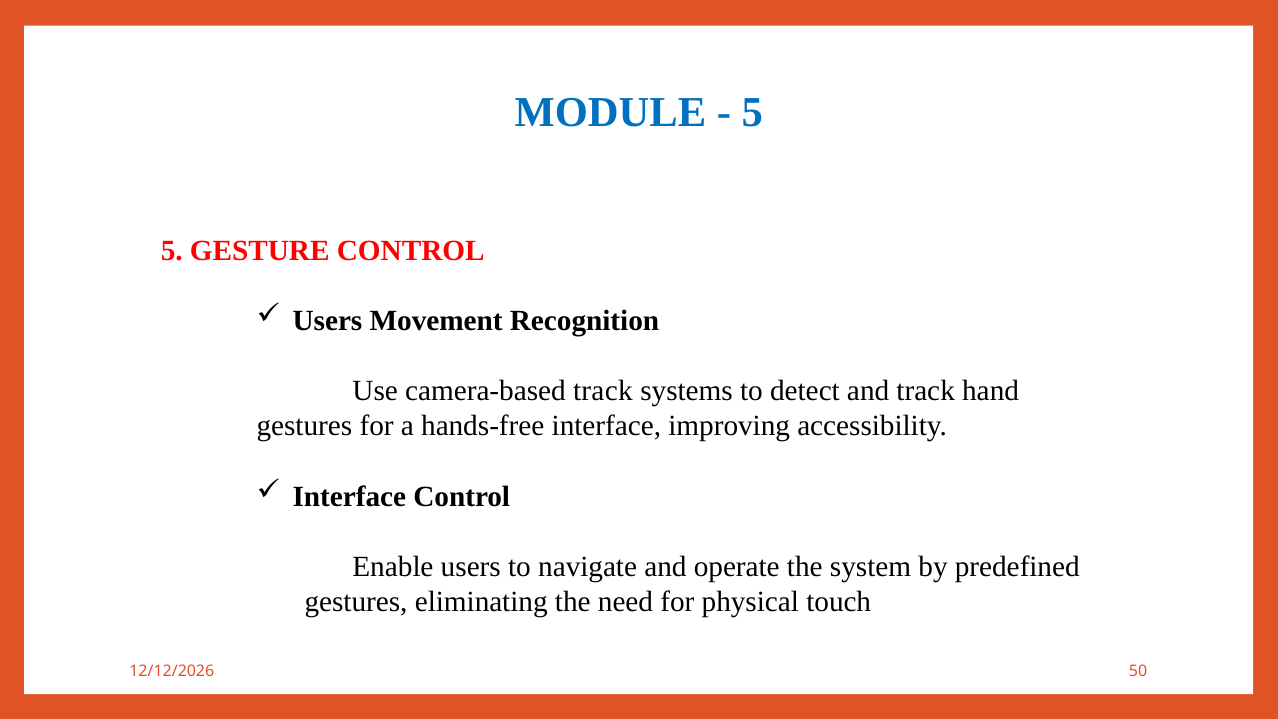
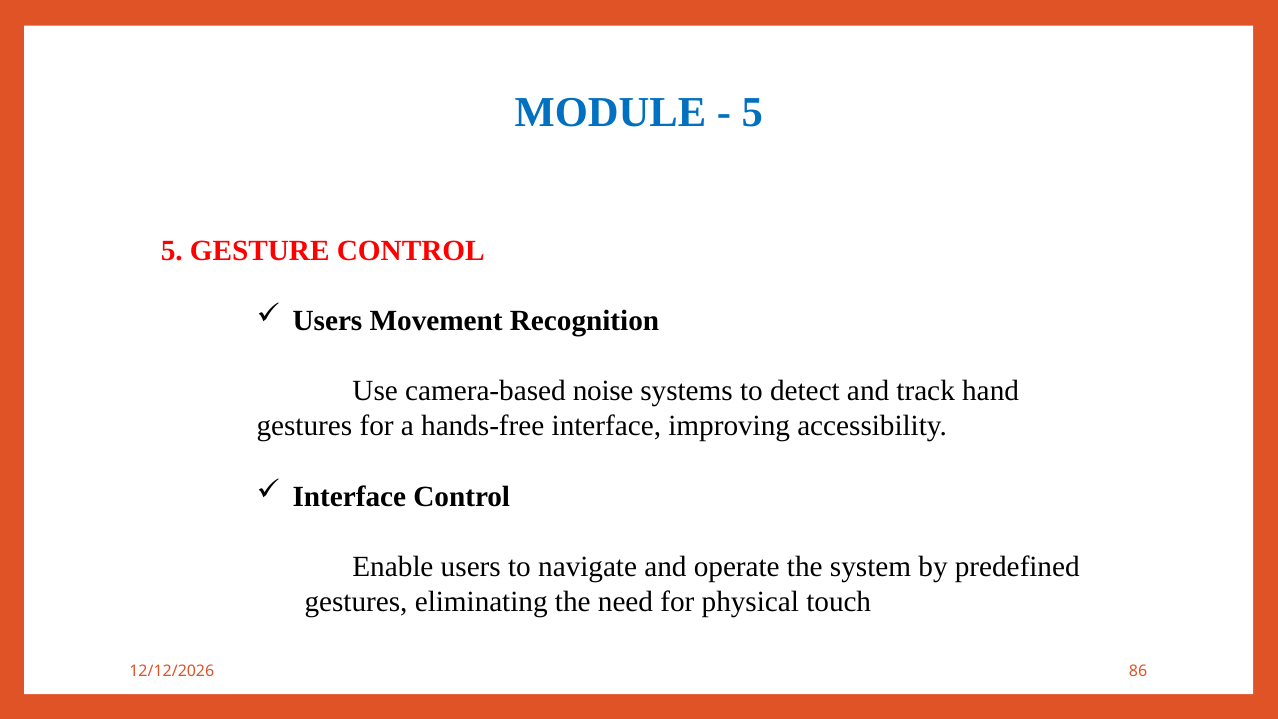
camera-based track: track -> noise
50: 50 -> 86
